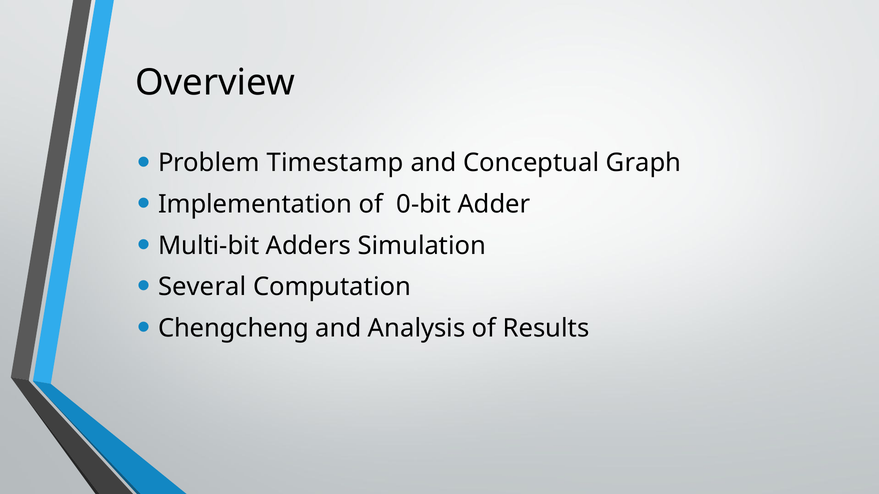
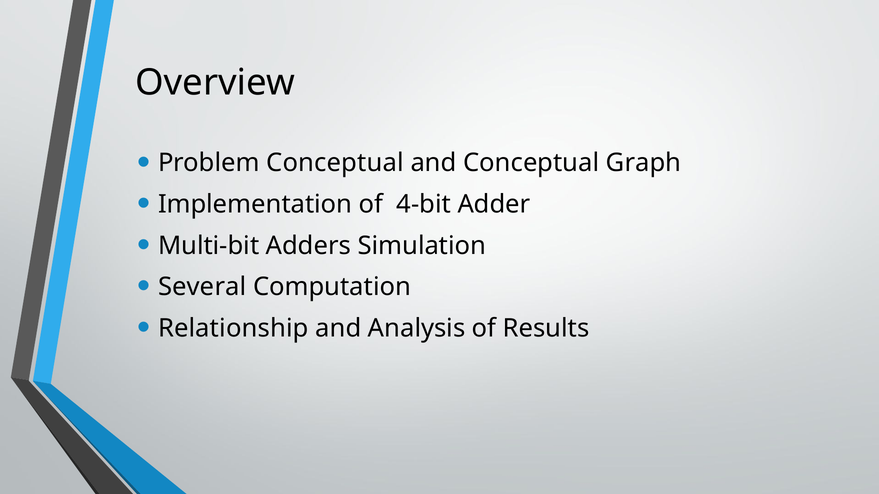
Problem Timestamp: Timestamp -> Conceptual
0-bit: 0-bit -> 4-bit
Chengcheng: Chengcheng -> Relationship
